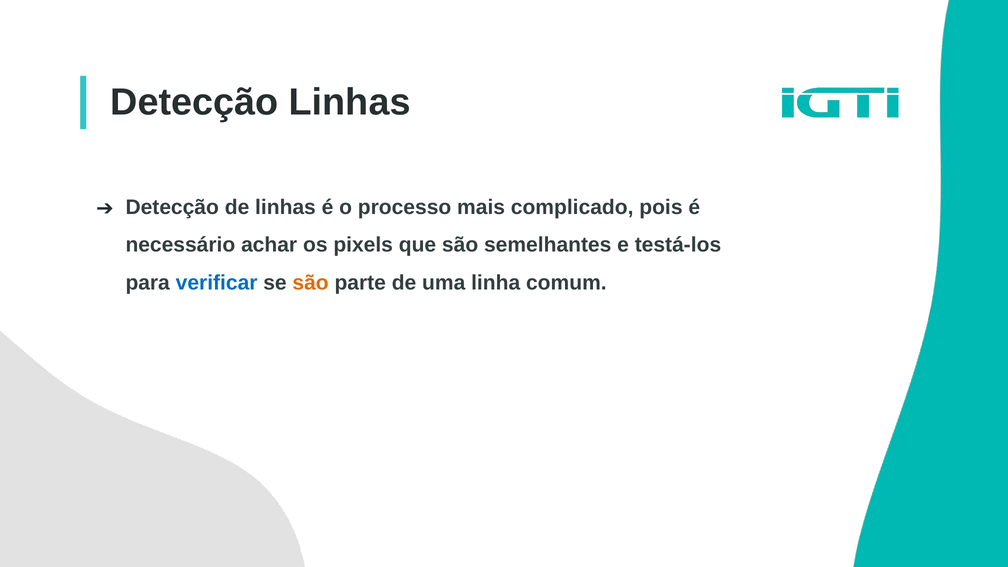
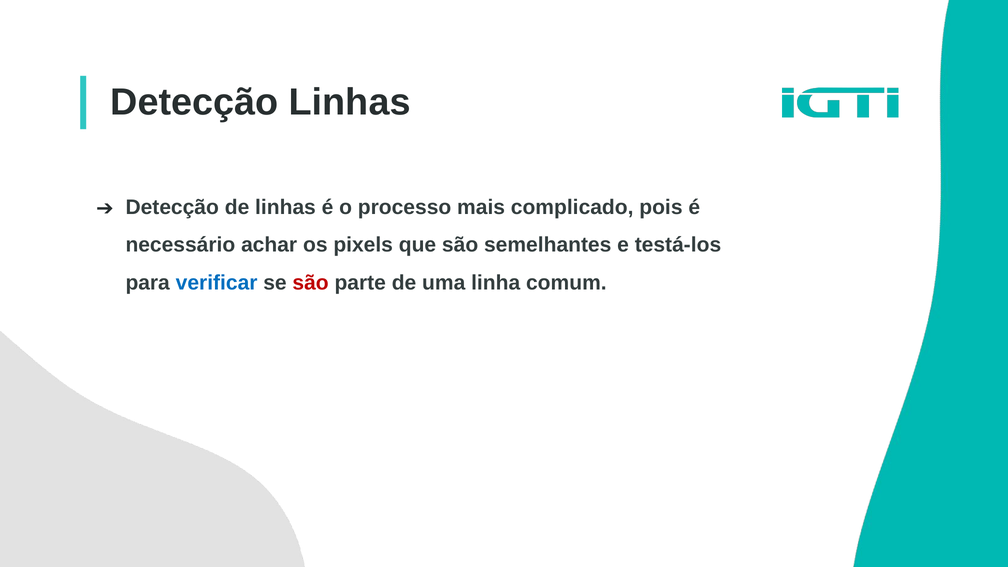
são at (311, 283) colour: orange -> red
